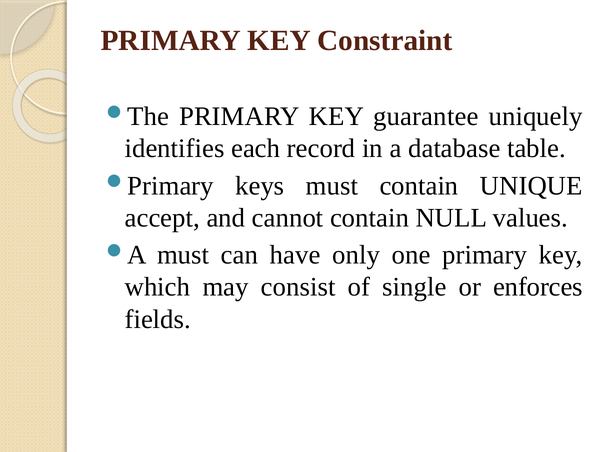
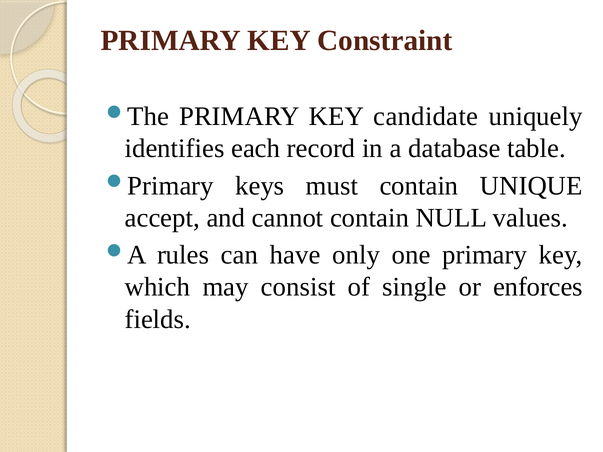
guarantee: guarantee -> candidate
must at (183, 255): must -> rules
